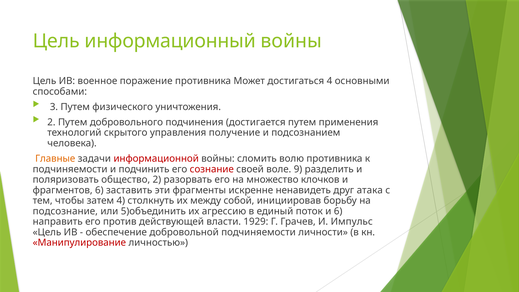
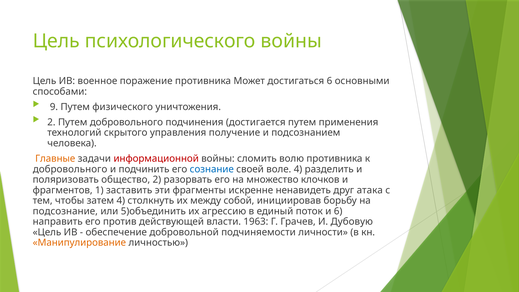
информационный: информационный -> психологического
достигаться 4: 4 -> 6
3: 3 -> 9
подчиняемости at (70, 169): подчиняемости -> добровольного
сознание colour: red -> blue
воле 9: 9 -> 4
фрагментов 6: 6 -> 1
1929: 1929 -> 1963
Импульс: Импульс -> Дубовую
Манипулирование colour: red -> orange
